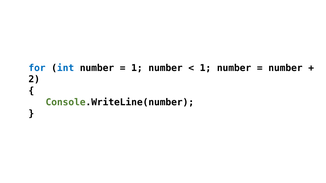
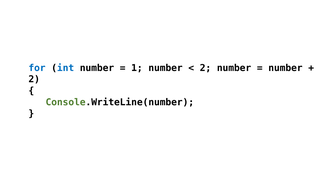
1 at (205, 68): 1 -> 2
